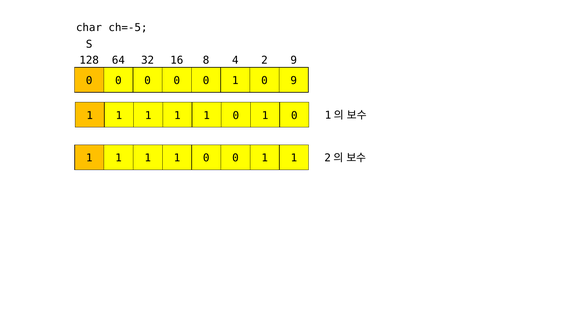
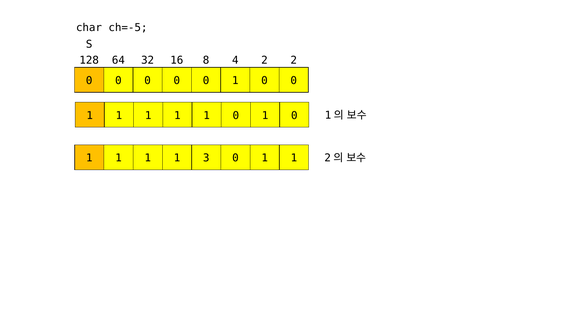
2 9: 9 -> 2
1 0 9: 9 -> 0
0 at (206, 158): 0 -> 3
